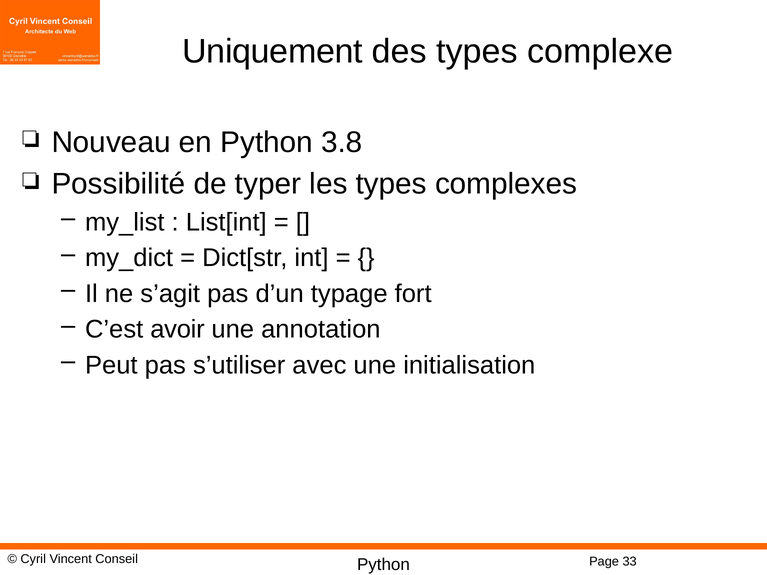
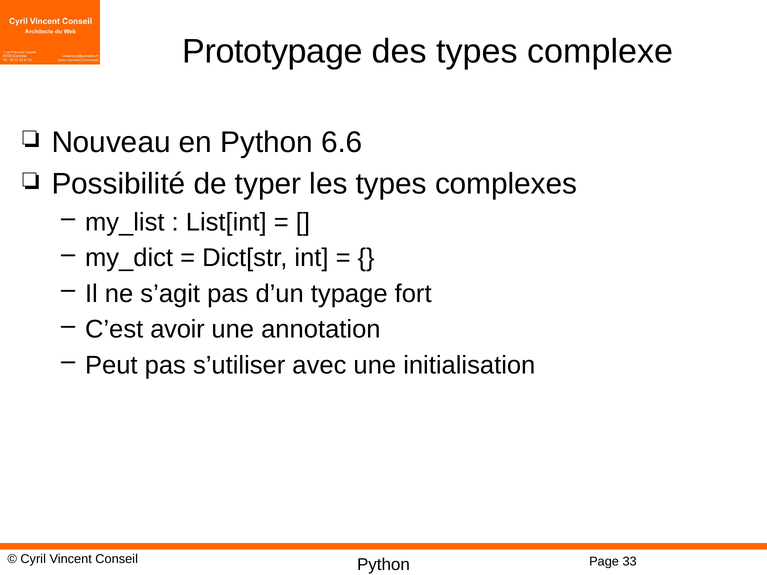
Uniquement: Uniquement -> Prototypage
3.8: 3.8 -> 6.6
